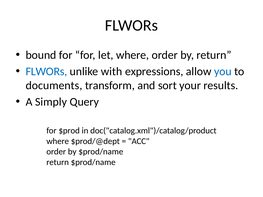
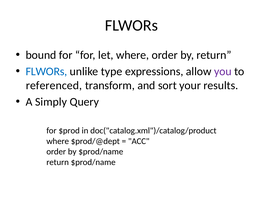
with: with -> type
you colour: blue -> purple
documents: documents -> referenced
